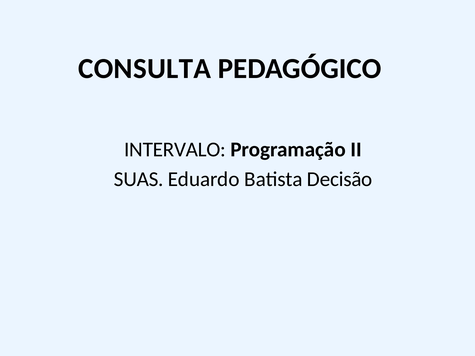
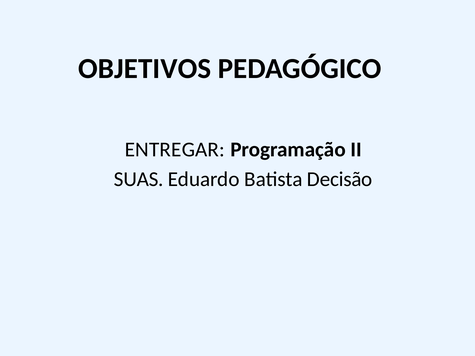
CONSULTA: CONSULTA -> OBJETIVOS
INTERVALO: INTERVALO -> ENTREGAR
